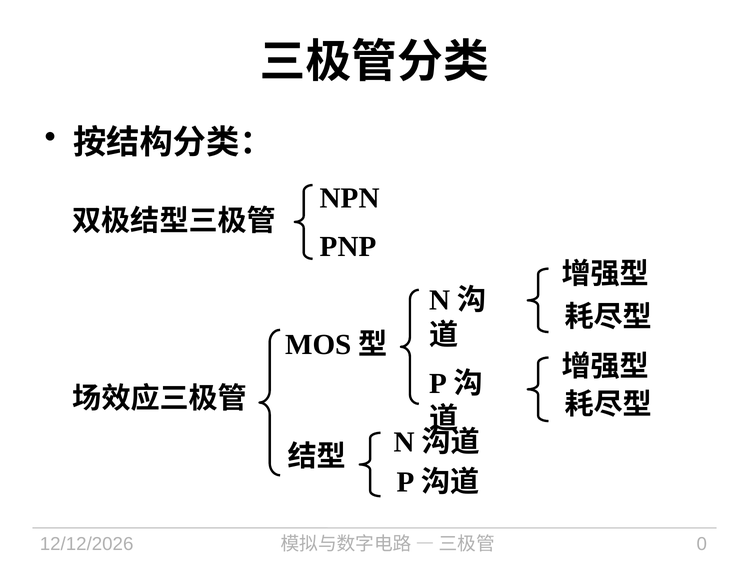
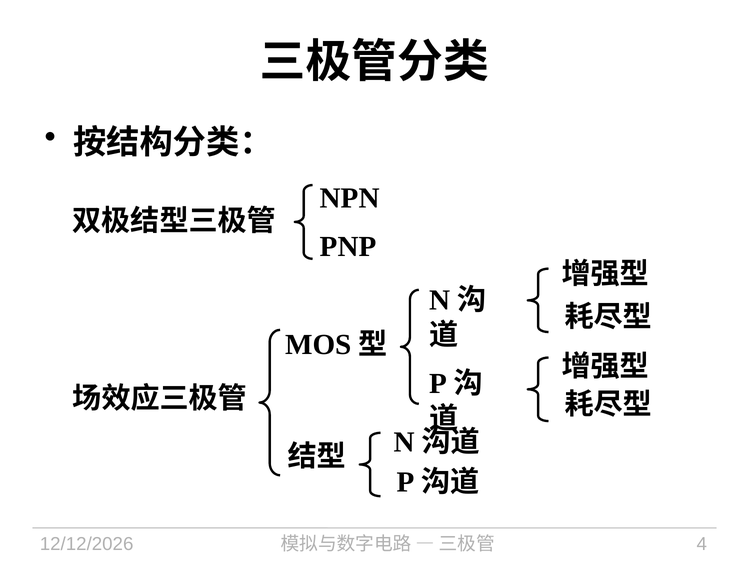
0: 0 -> 4
